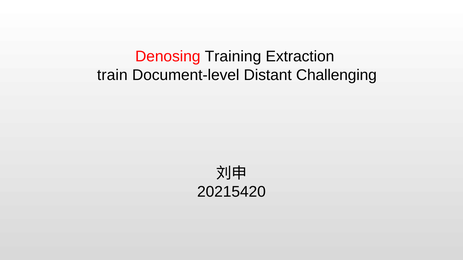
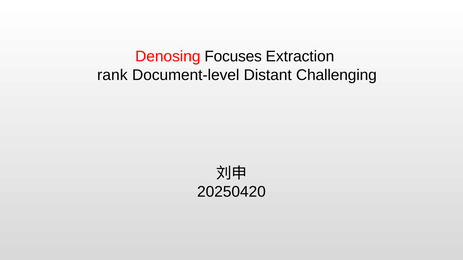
Training: Training -> Focuses
train: train -> rank
20215420: 20215420 -> 20250420
